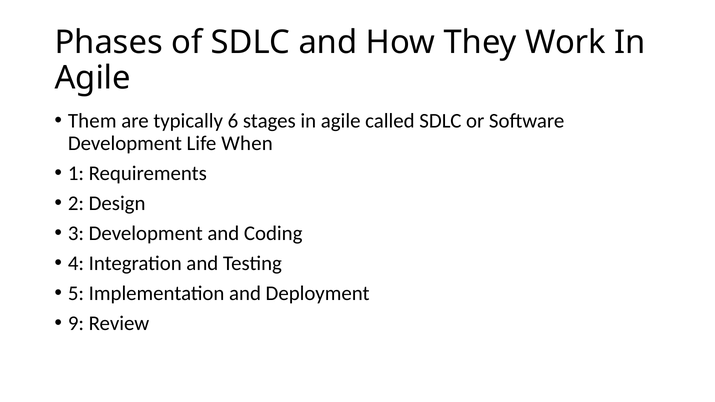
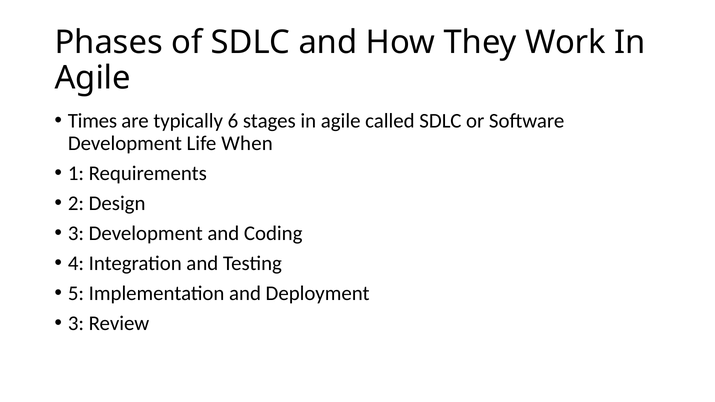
Them: Them -> Times
9 at (76, 323): 9 -> 3
